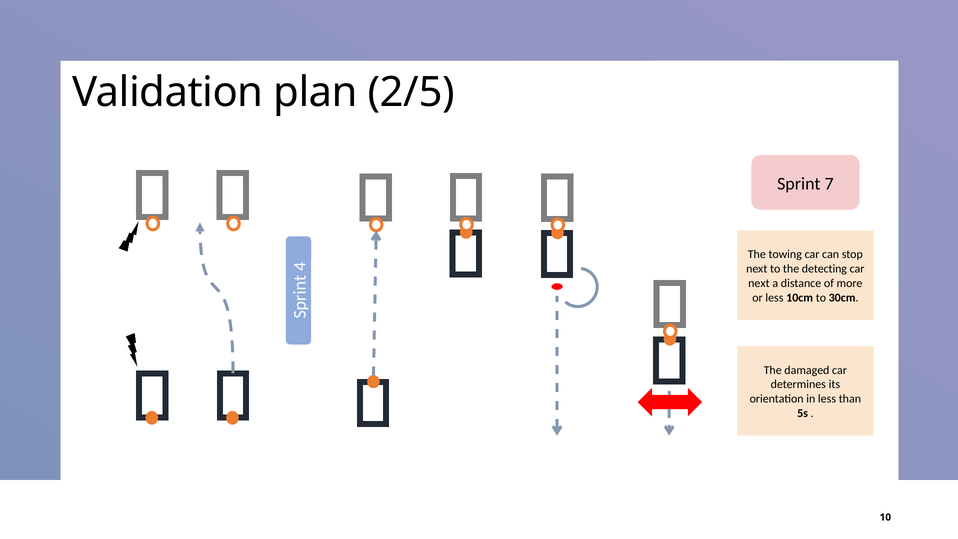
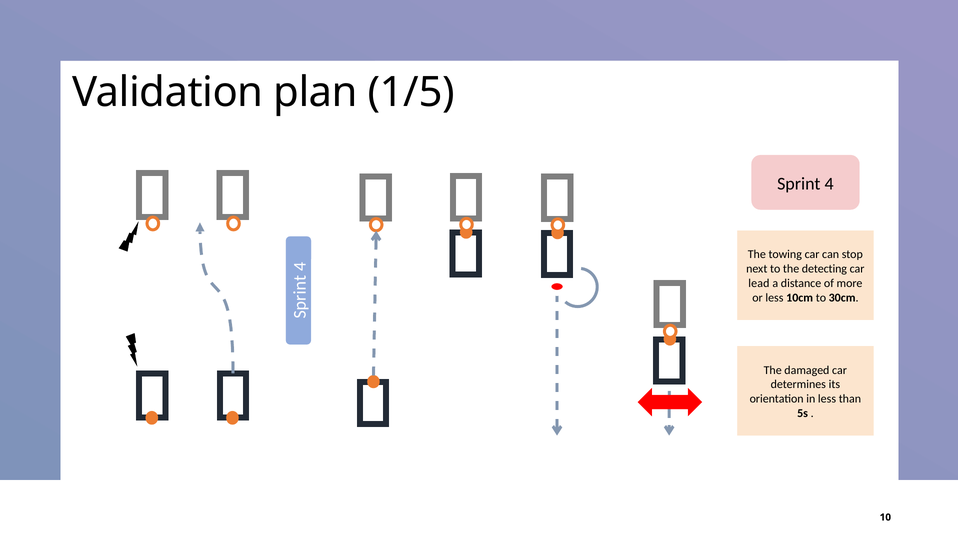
2/5: 2/5 -> 1/5
Sprint 7: 7 -> 4
next at (759, 283): next -> lead
